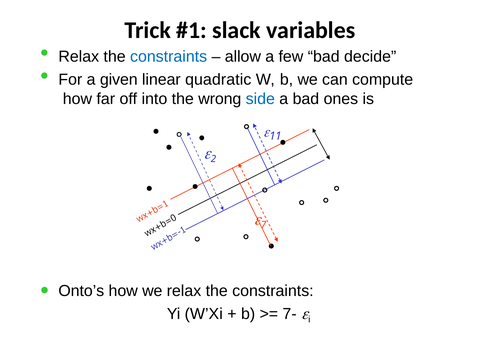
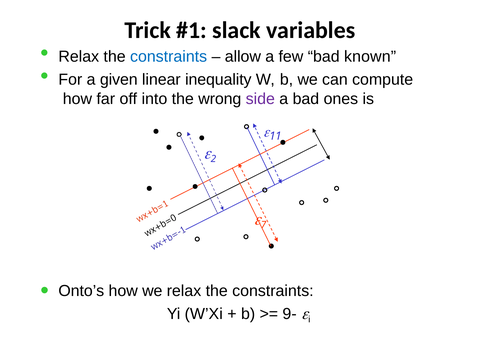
decide: decide -> known
quadratic: quadratic -> inequality
side colour: blue -> purple
7-: 7- -> 9-
